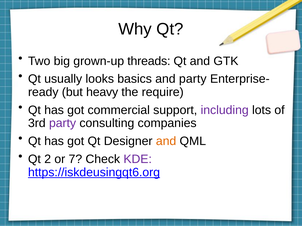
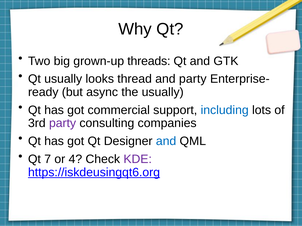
basics: basics -> thread
heavy: heavy -> async
the require: require -> usually
including colour: purple -> blue
and at (166, 141) colour: orange -> blue
2: 2 -> 7
7: 7 -> 4
